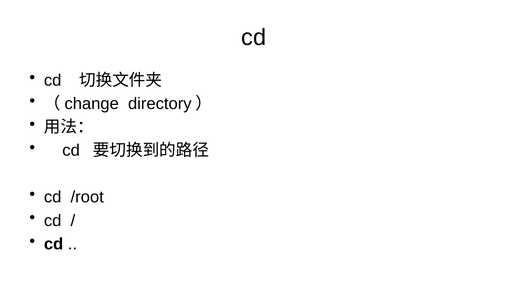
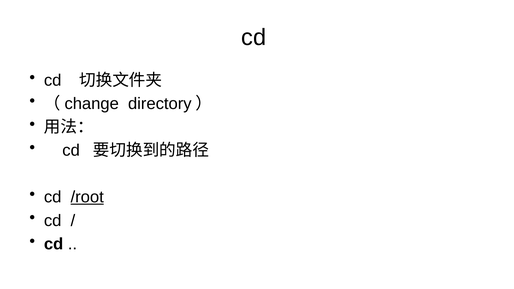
/root underline: none -> present
